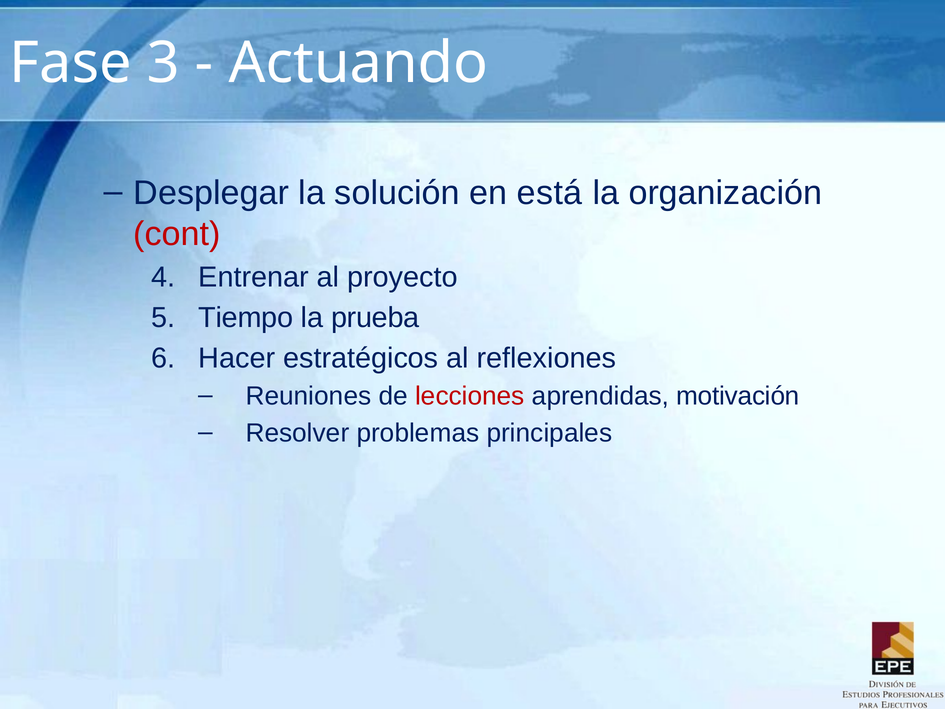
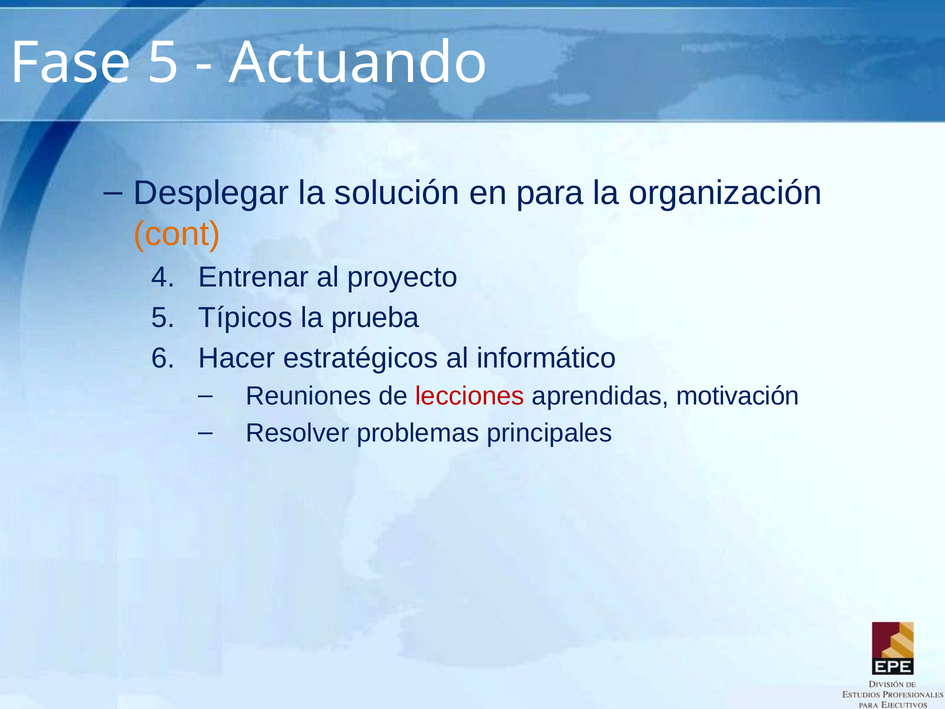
Fase 3: 3 -> 5
está: está -> para
cont colour: red -> orange
Tiempo: Tiempo -> Típicos
reflexiones: reflexiones -> informático
